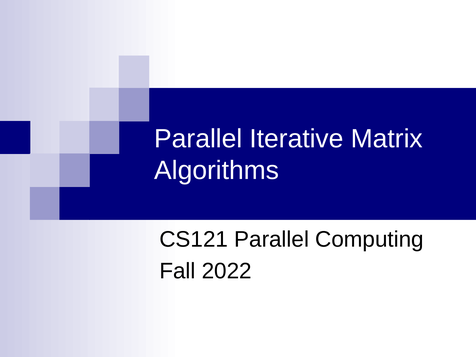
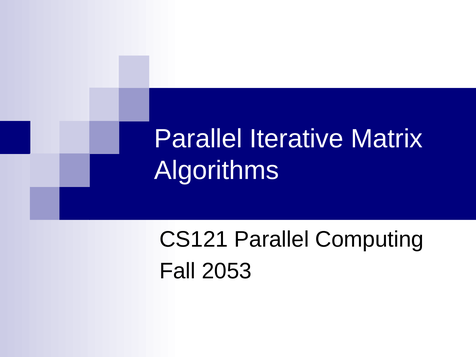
2022: 2022 -> 2053
